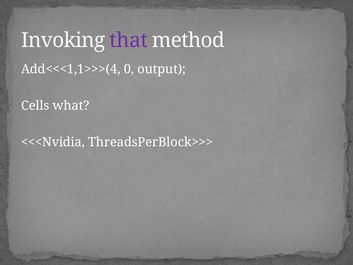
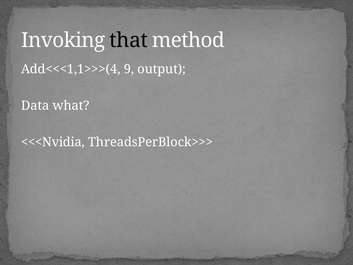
that colour: purple -> black
0: 0 -> 9
Cells: Cells -> Data
